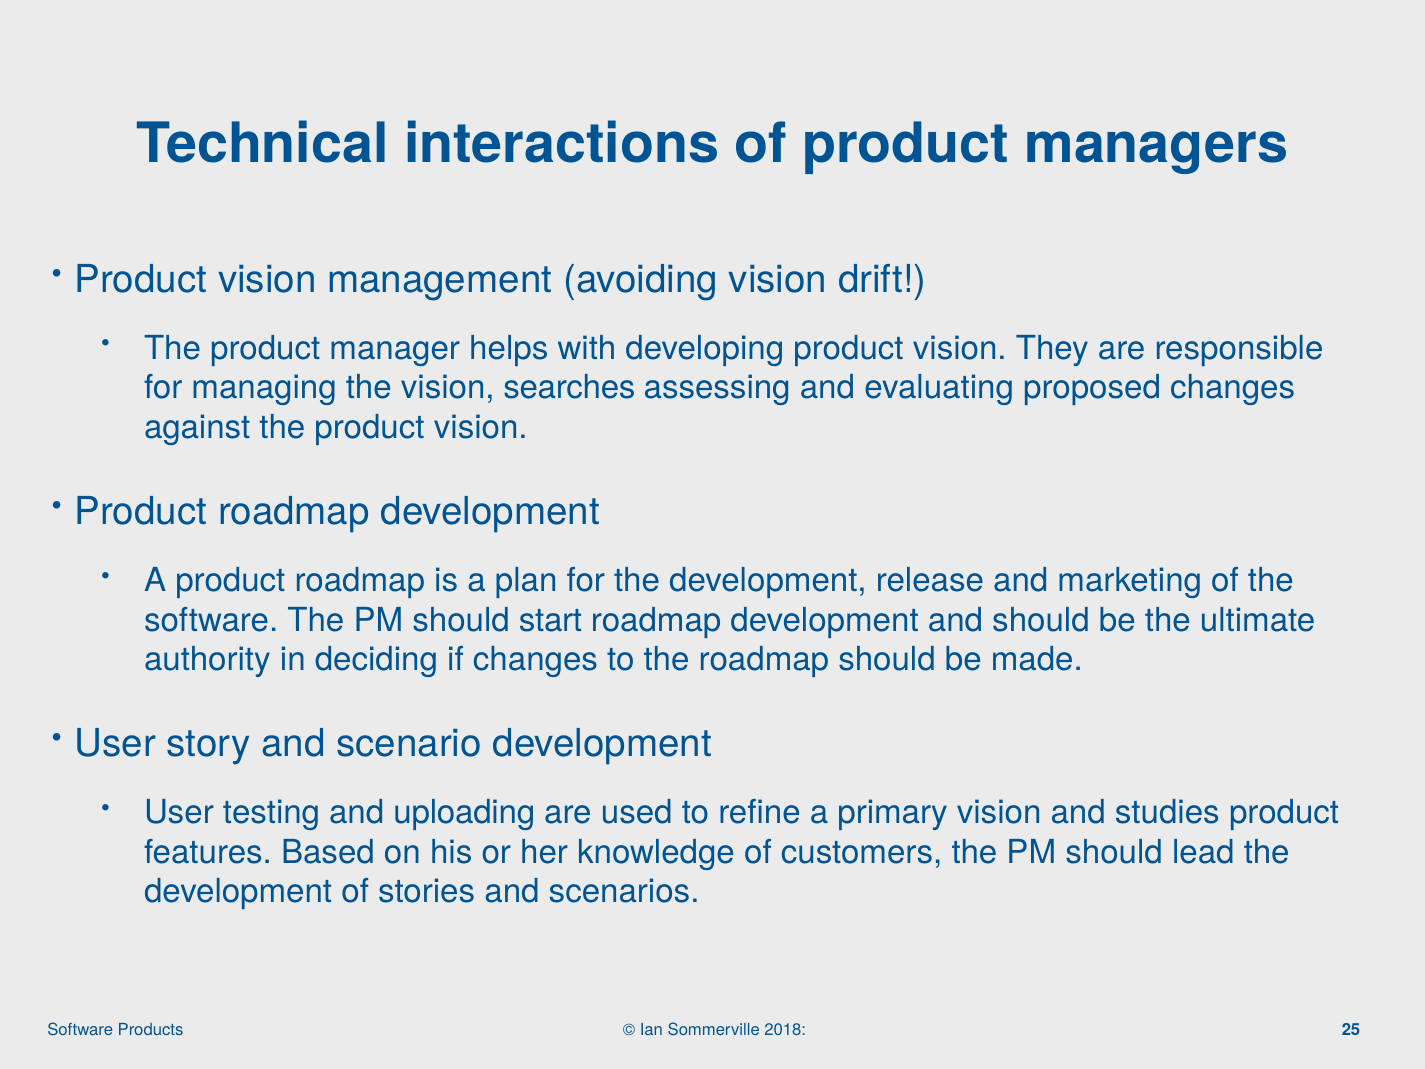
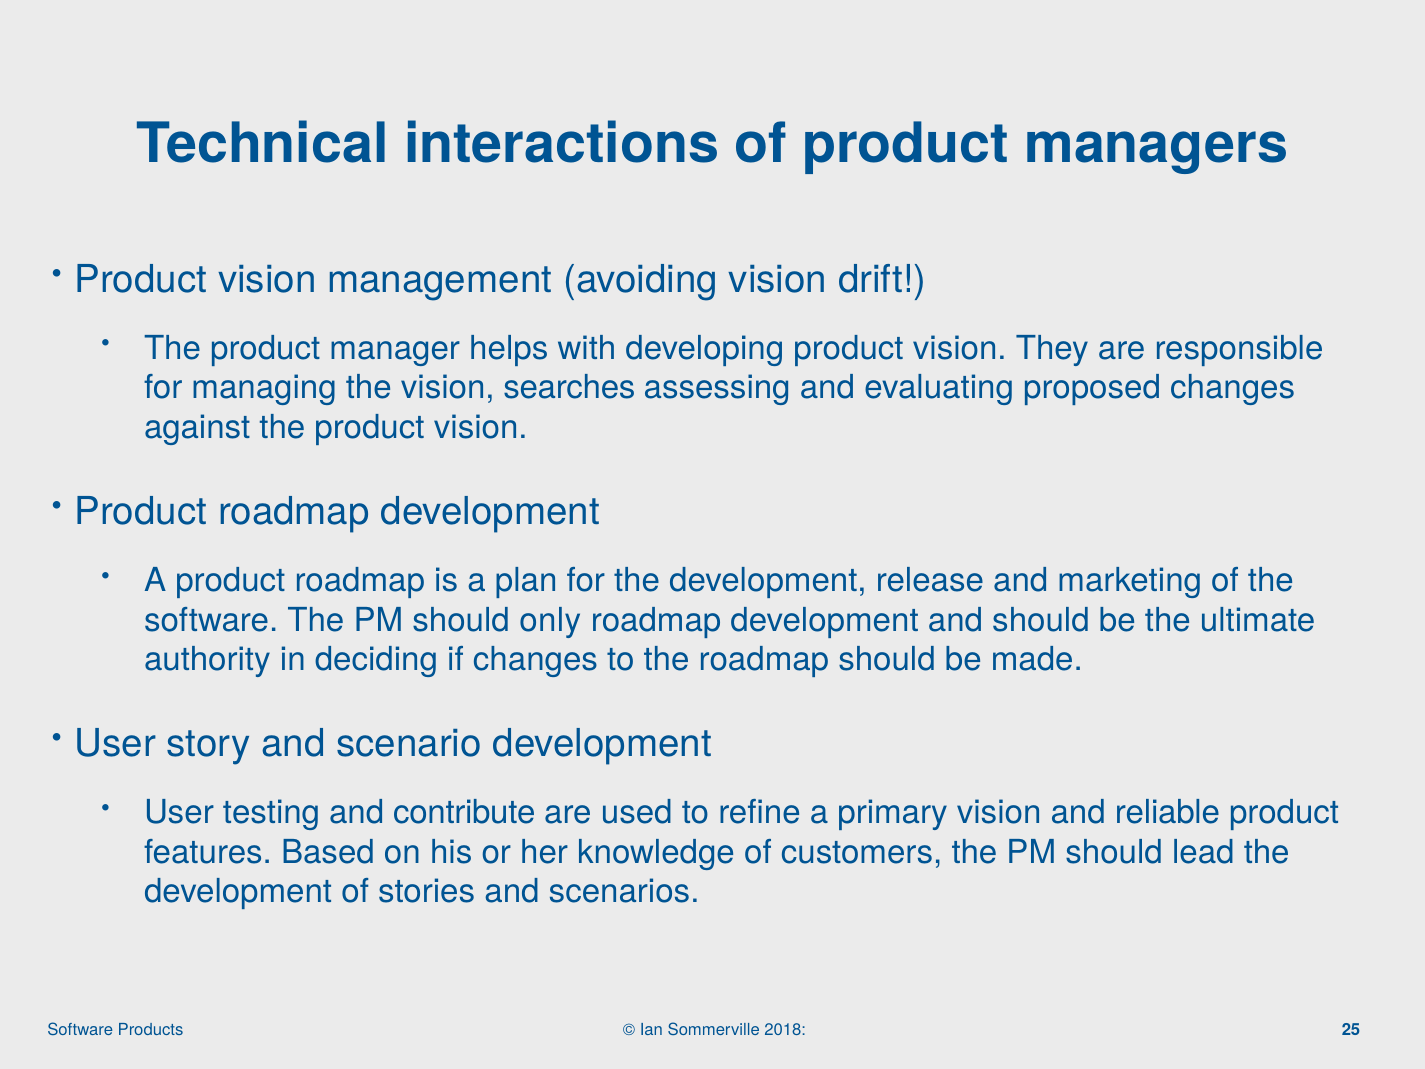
start: start -> only
uploading: uploading -> contribute
studies: studies -> reliable
